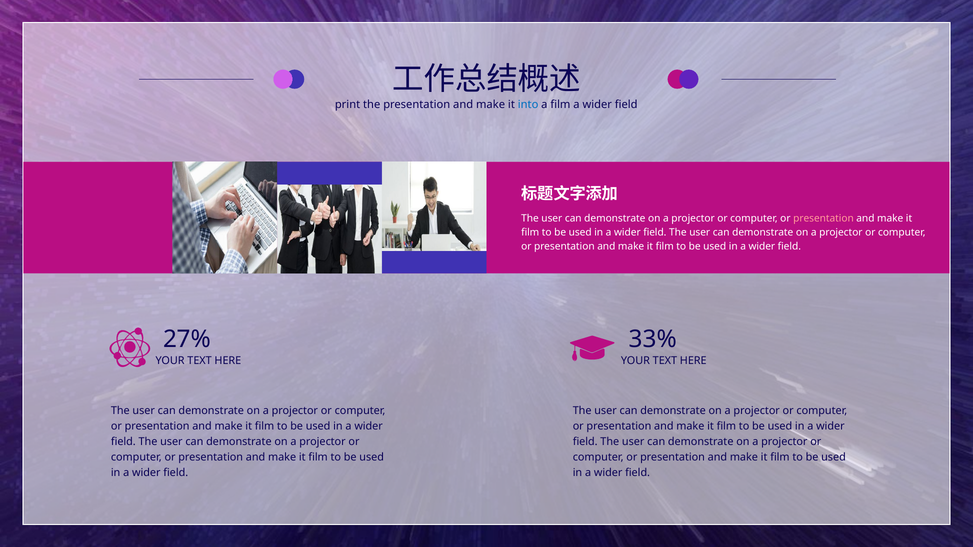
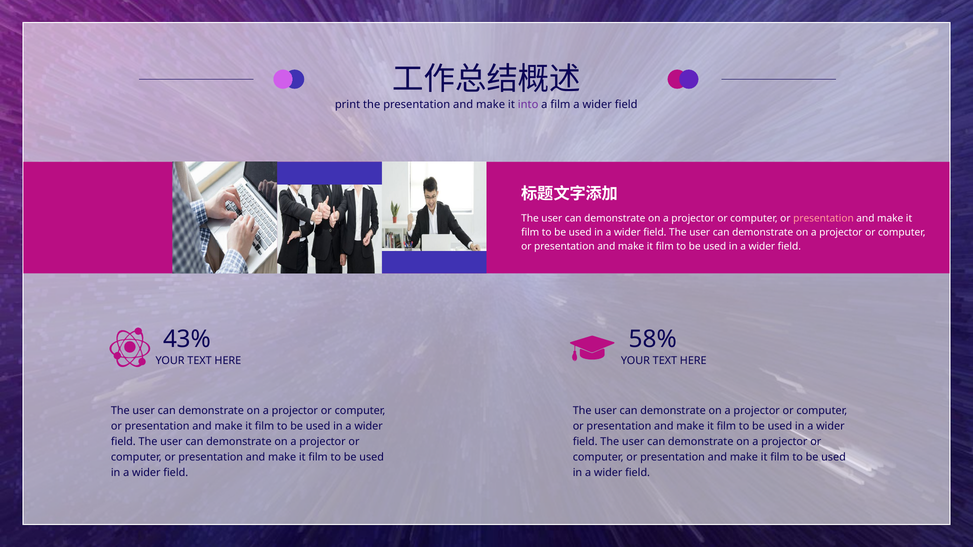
into colour: blue -> purple
27%: 27% -> 43%
33%: 33% -> 58%
